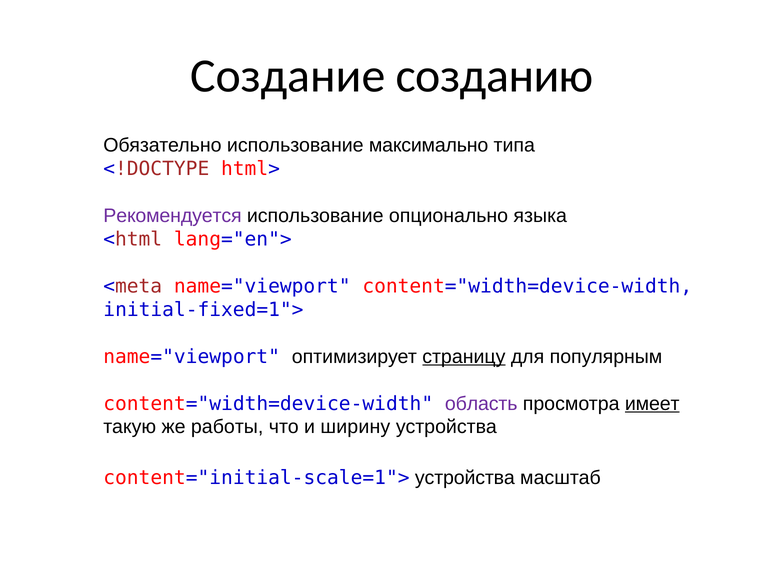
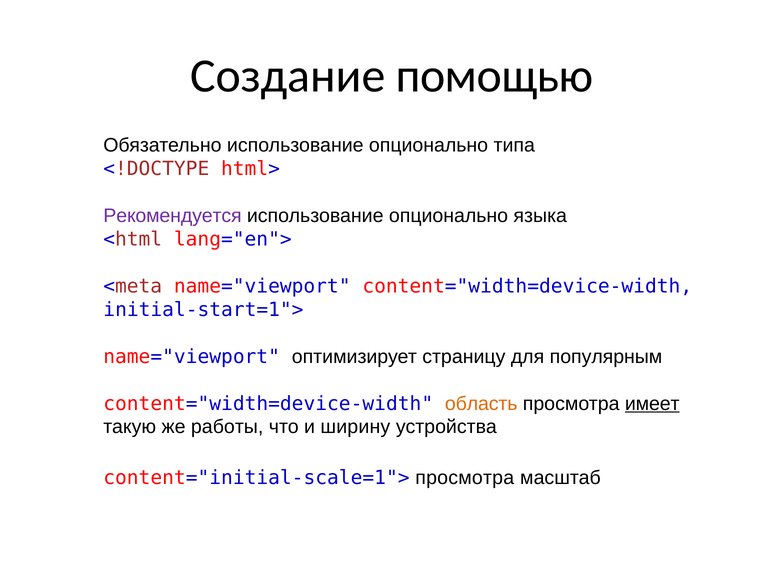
созданию: созданию -> помощью
Обязательно использование максимально: максимально -> опционально
initial-fixed=1">: initial-fixed=1"> -> initial-start=1">
страницу underline: present -> none
область colour: purple -> orange
content="initial-scale=1"> устройства: устройства -> просмотра
